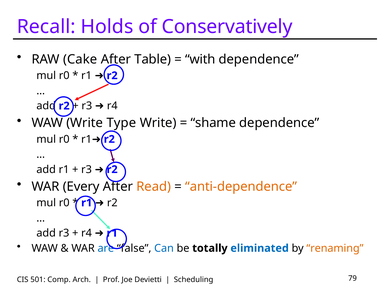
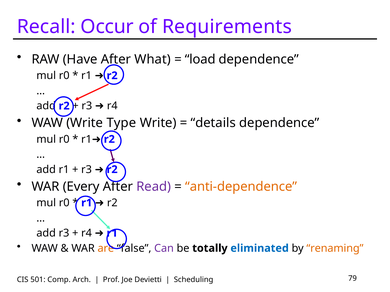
Holds: Holds -> Occur
Conservatively: Conservatively -> Requirements
Cake: Cake -> Have
Table: Table -> What
with: with -> load
shame: shame -> details
Read colour: orange -> purple
are colour: blue -> orange
Can colour: blue -> purple
